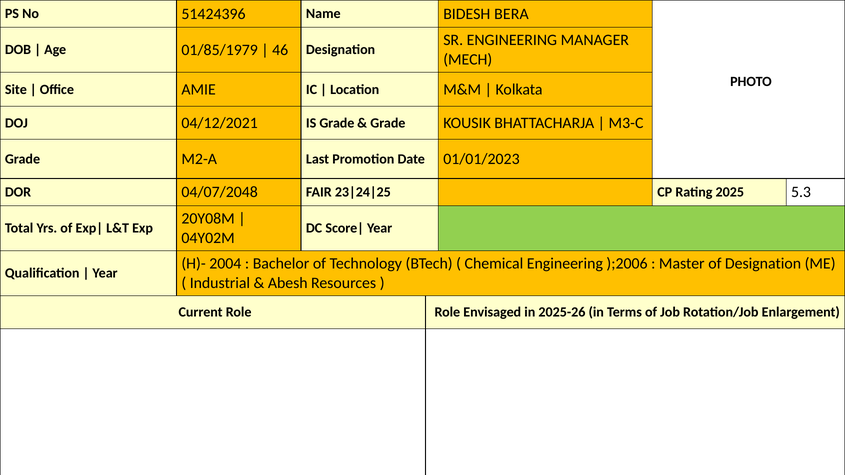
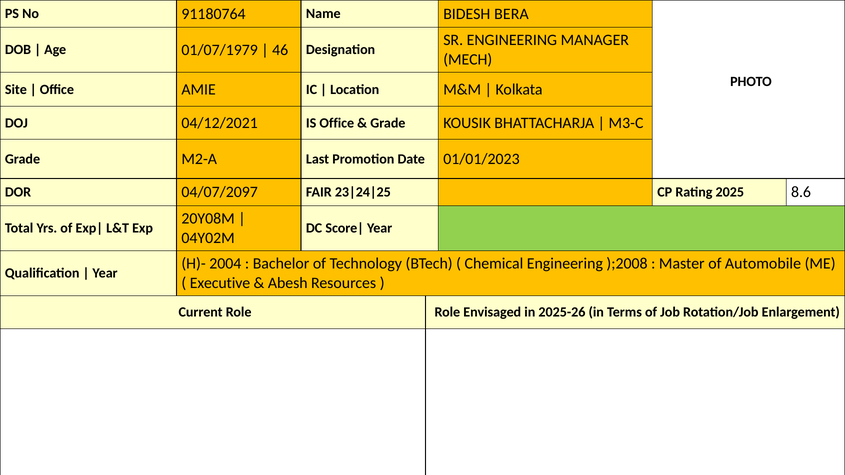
51424396: 51424396 -> 91180764
01/85/1979: 01/85/1979 -> 01/07/1979
IS Grade: Grade -> Office
04/07/2048: 04/07/2048 -> 04/07/2097
5.3: 5.3 -> 8.6
);2006: );2006 -> );2008
of Designation: Designation -> Automobile
Industrial: Industrial -> Executive
